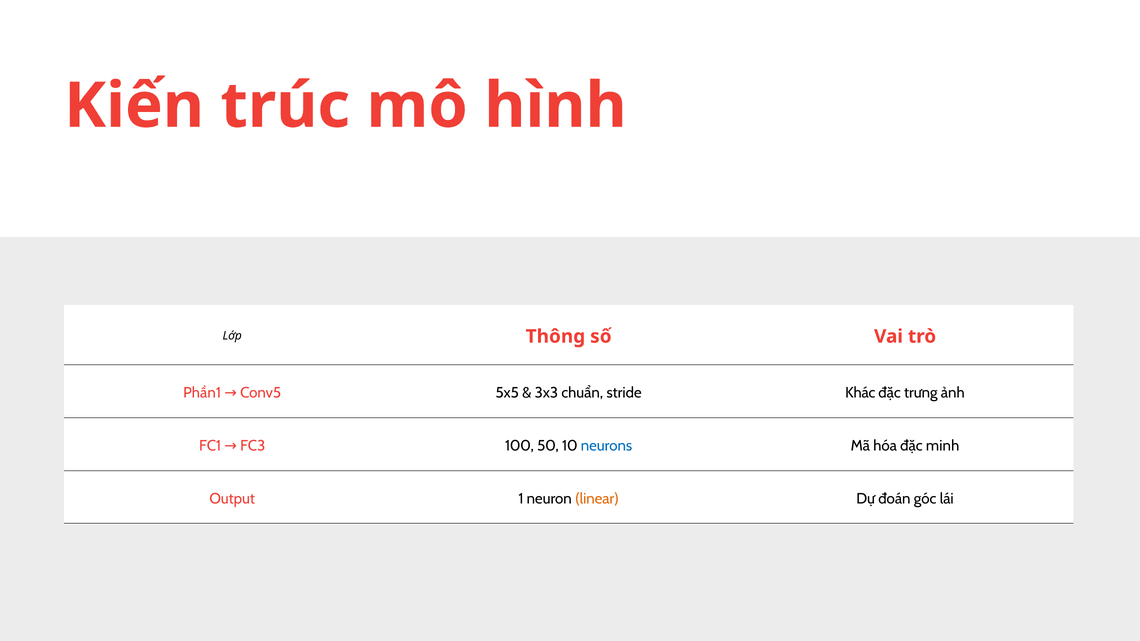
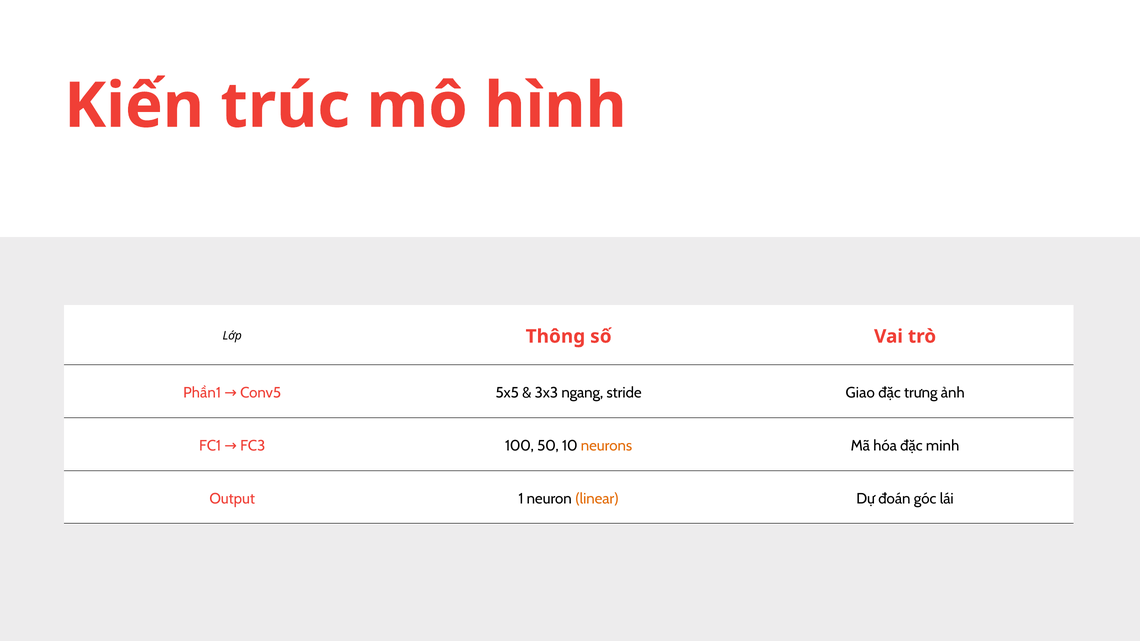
chuẩn: chuẩn -> ngang
Khác: Khác -> Giao
neurons colour: blue -> orange
